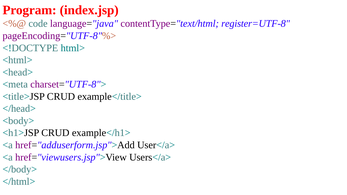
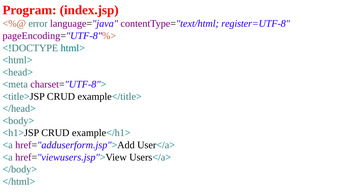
code: code -> error
